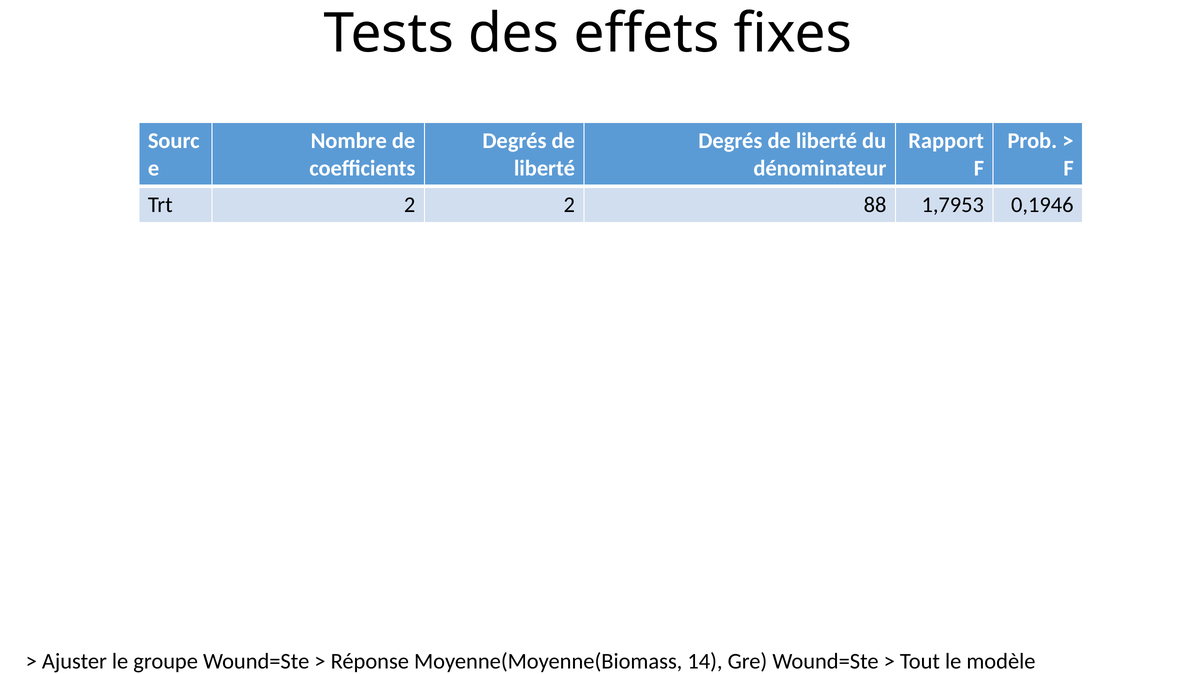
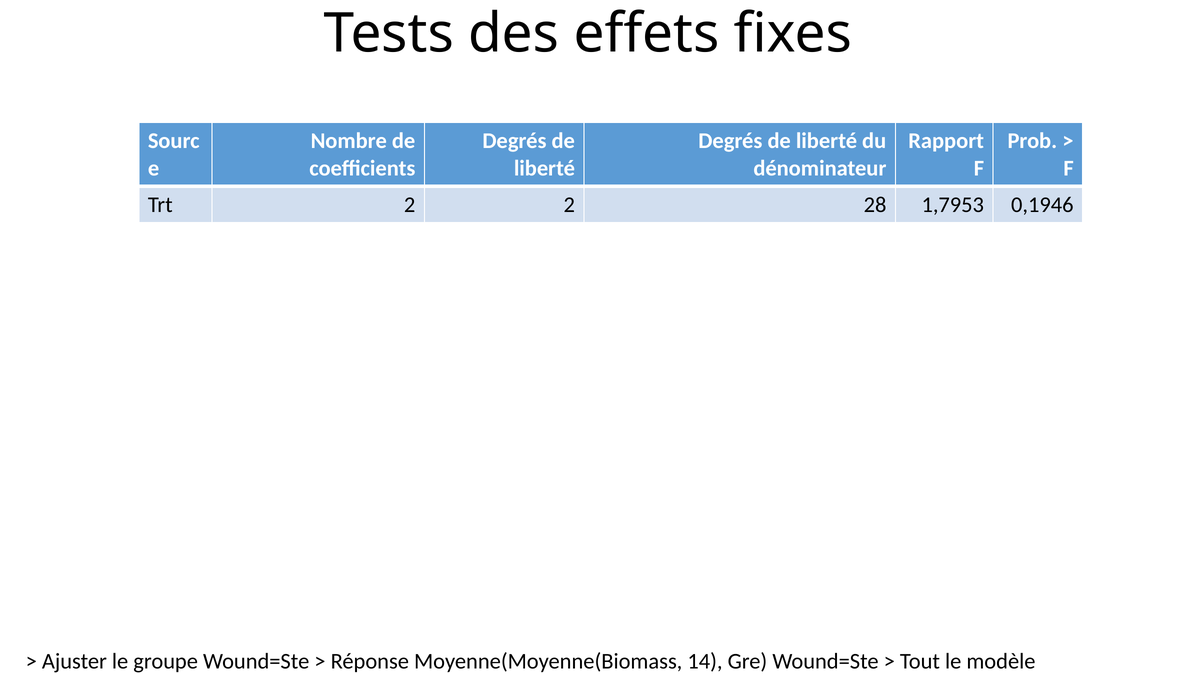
88: 88 -> 28
